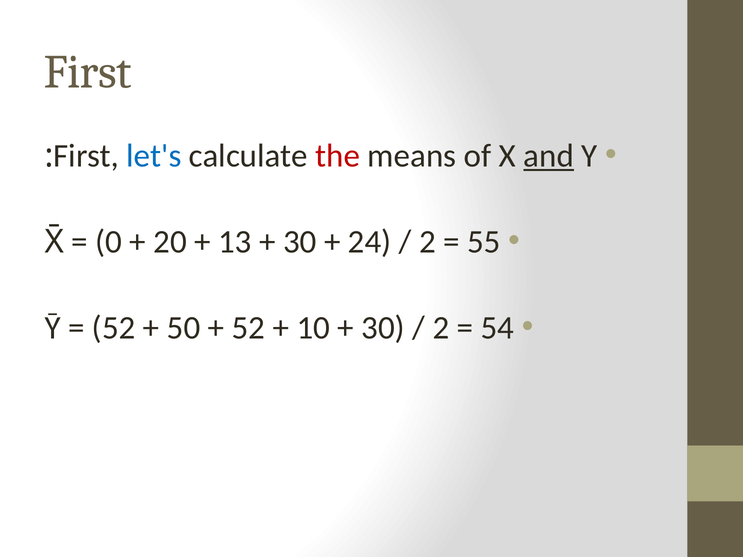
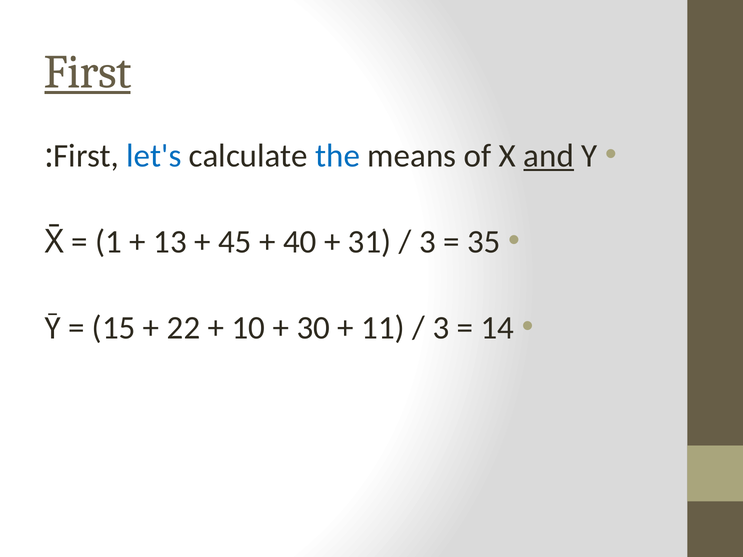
First at (88, 72) underline: none -> present
the colour: red -> blue
0: 0 -> 1
20: 20 -> 13
13: 13 -> 45
30 at (300, 242): 30 -> 40
24: 24 -> 31
2 at (427, 242): 2 -> 3
55: 55 -> 35
52 at (114, 328): 52 -> 15
50: 50 -> 22
52 at (248, 328): 52 -> 10
10: 10 -> 30
30 at (383, 328): 30 -> 11
2 at (441, 328): 2 -> 3
54: 54 -> 14
